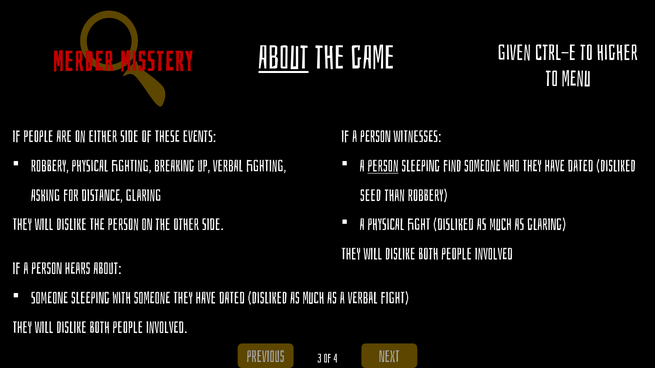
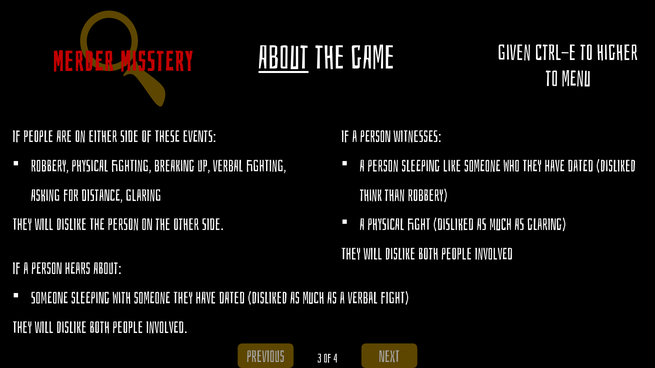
person at (383, 166) underline: present -> none
find: find -> like
seed: seed -> think
